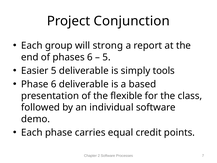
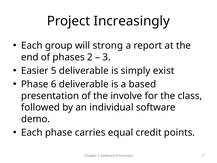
Conjunction: Conjunction -> Increasingly
phases 6: 6 -> 2
5 at (107, 57): 5 -> 3
tools: tools -> exist
flexible: flexible -> involve
